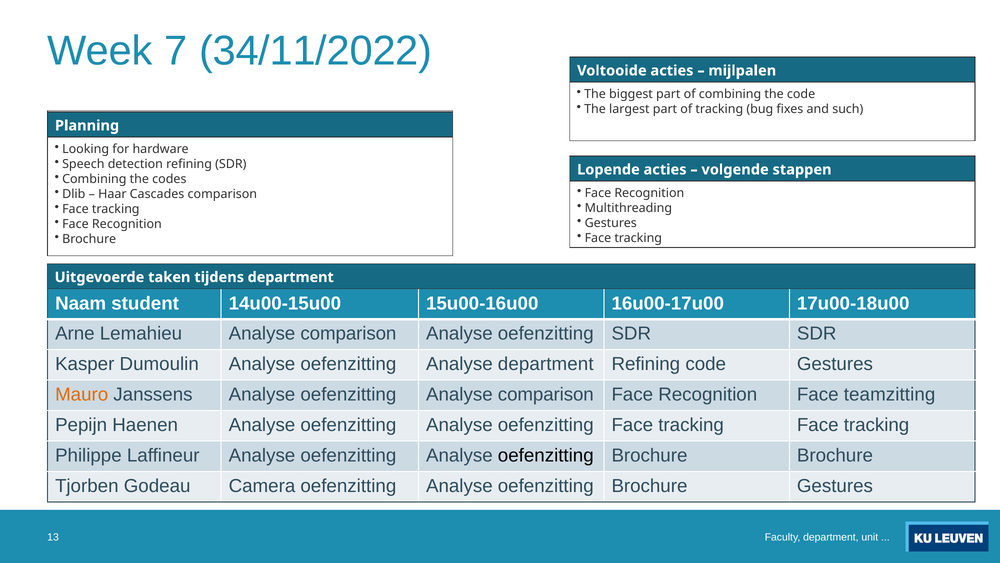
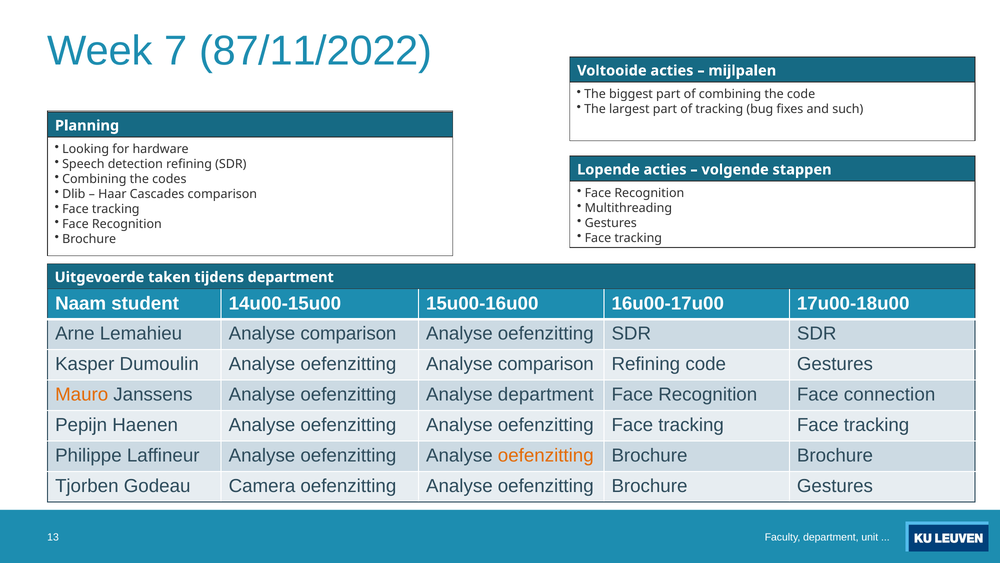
34/11/2022: 34/11/2022 -> 87/11/2022
oefenzitting Analyse department: department -> comparison
oefenzitting Analyse comparison: comparison -> department
teamzitting: teamzitting -> connection
oefenzitting at (546, 455) colour: black -> orange
